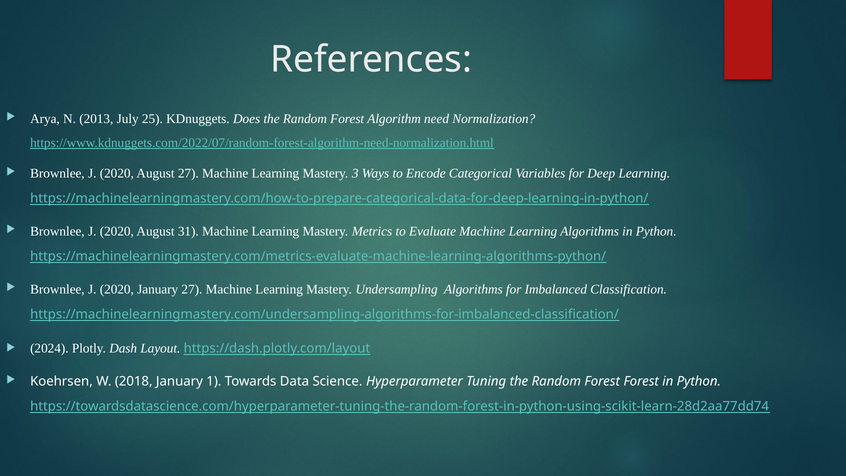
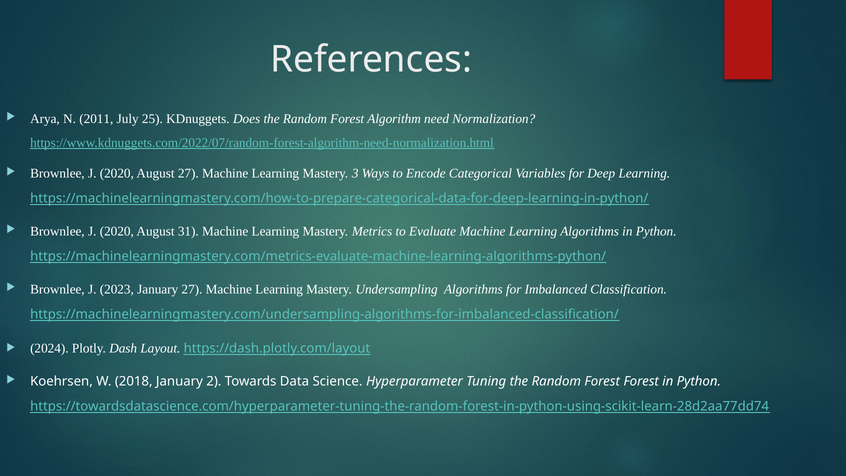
2013: 2013 -> 2011
2020 at (117, 289): 2020 -> 2023
1: 1 -> 2
